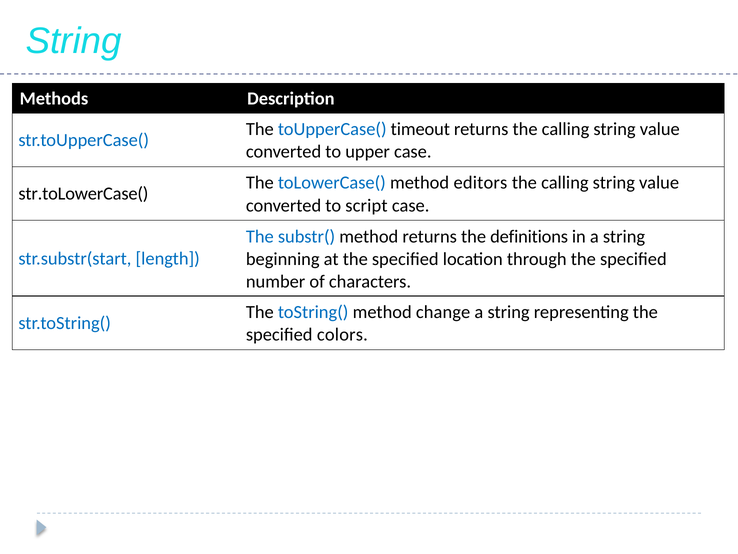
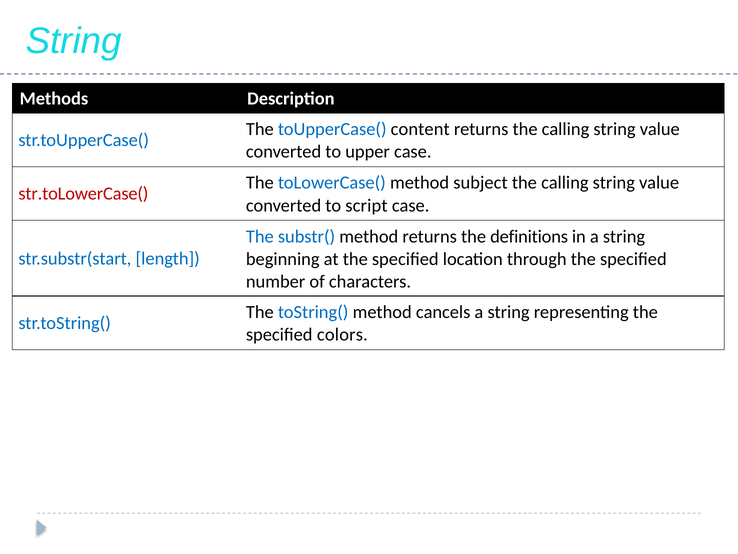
timeout: timeout -> content
editors: editors -> subject
str.toLowerCase( colour: black -> red
change: change -> cancels
